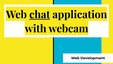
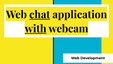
with underline: none -> present
